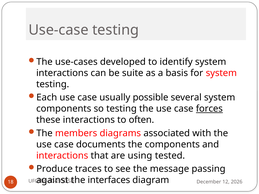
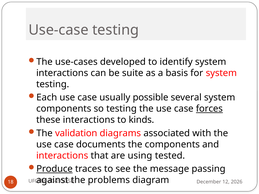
often: often -> kinds
members: members -> validation
Produce underline: none -> present
interfaces: interfaces -> problems
